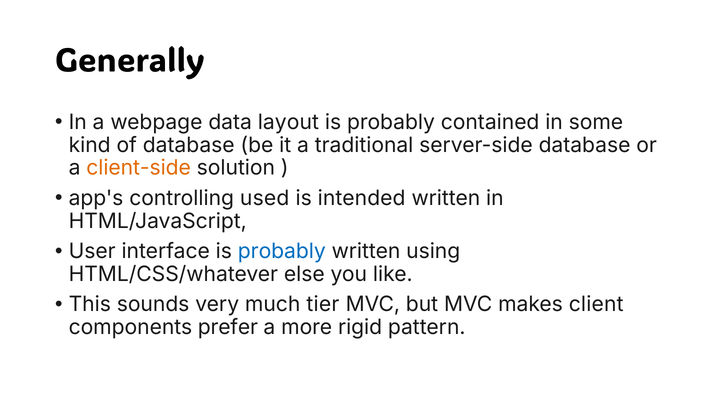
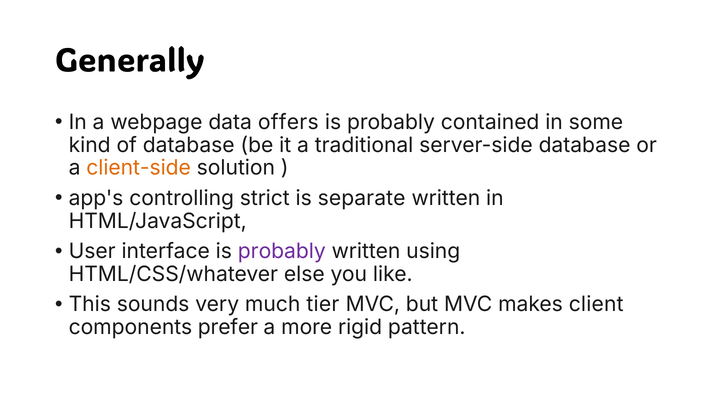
layout: layout -> offers
used: used -> strict
intended: intended -> separate
probably at (282, 251) colour: blue -> purple
